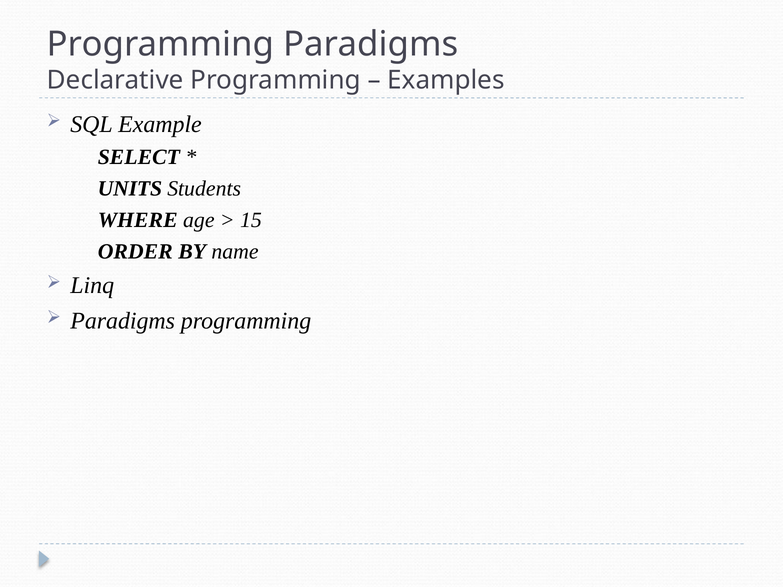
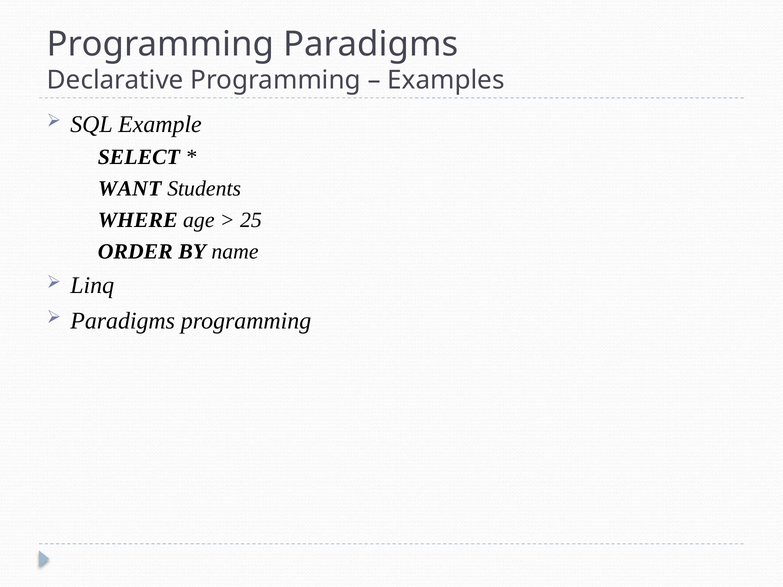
UNITS: UNITS -> WANT
15: 15 -> 25
